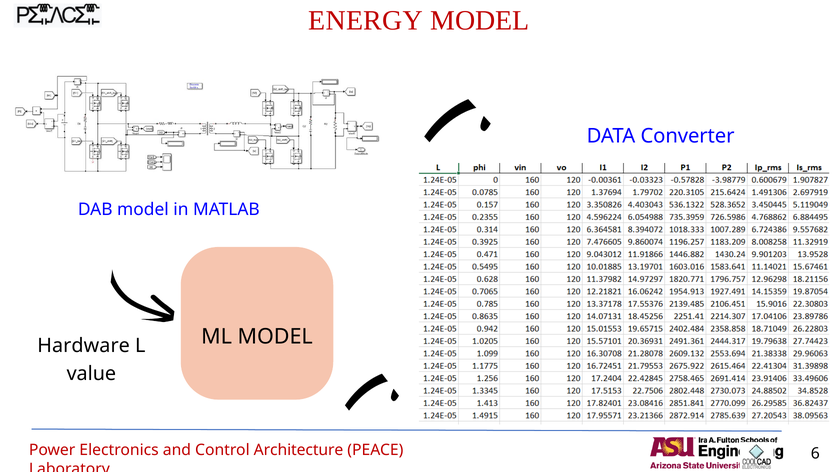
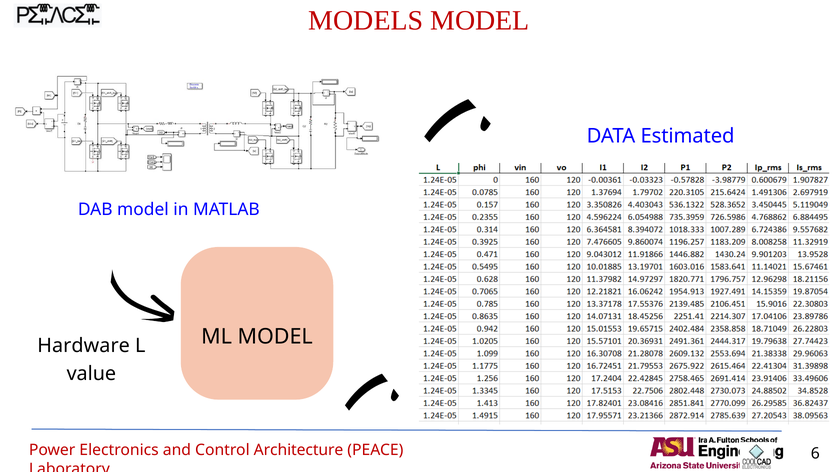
ENERGY: ENERGY -> MODELS
Converter: Converter -> Estimated
